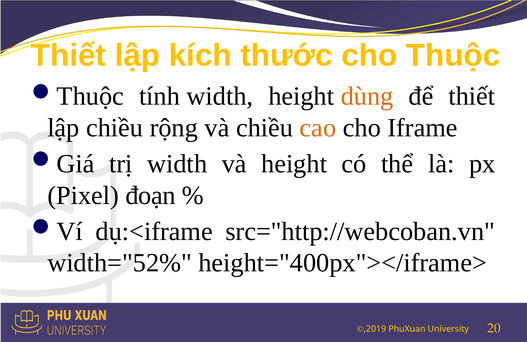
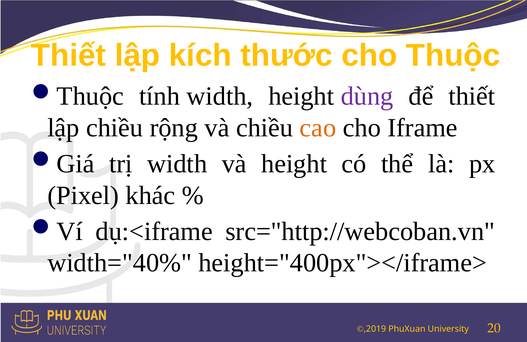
dùng colour: orange -> purple
đoạn: đoạn -> khác
width="52%: width="52% -> width="40%
